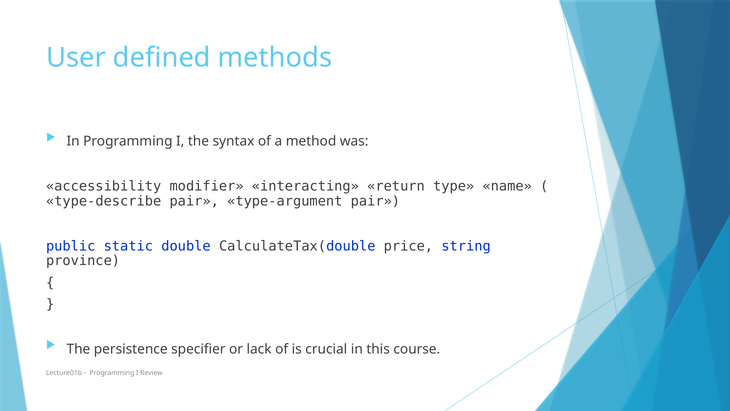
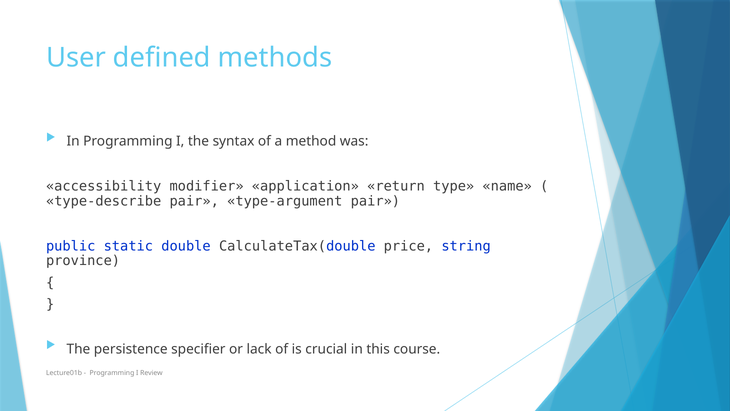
interacting: interacting -> application
